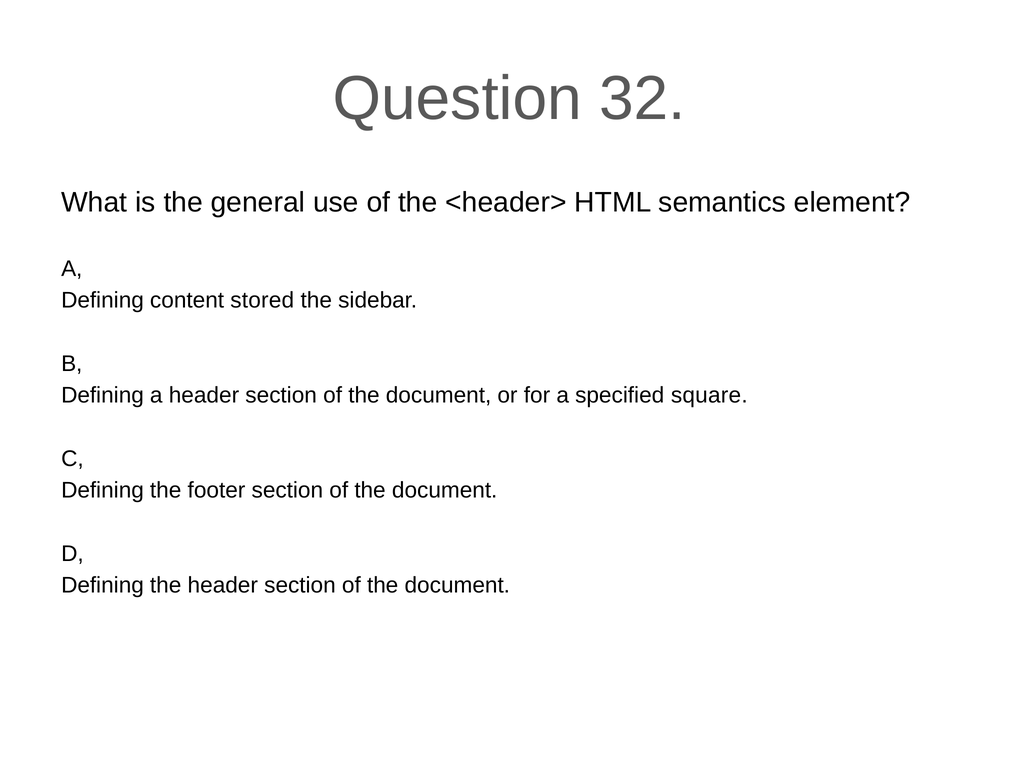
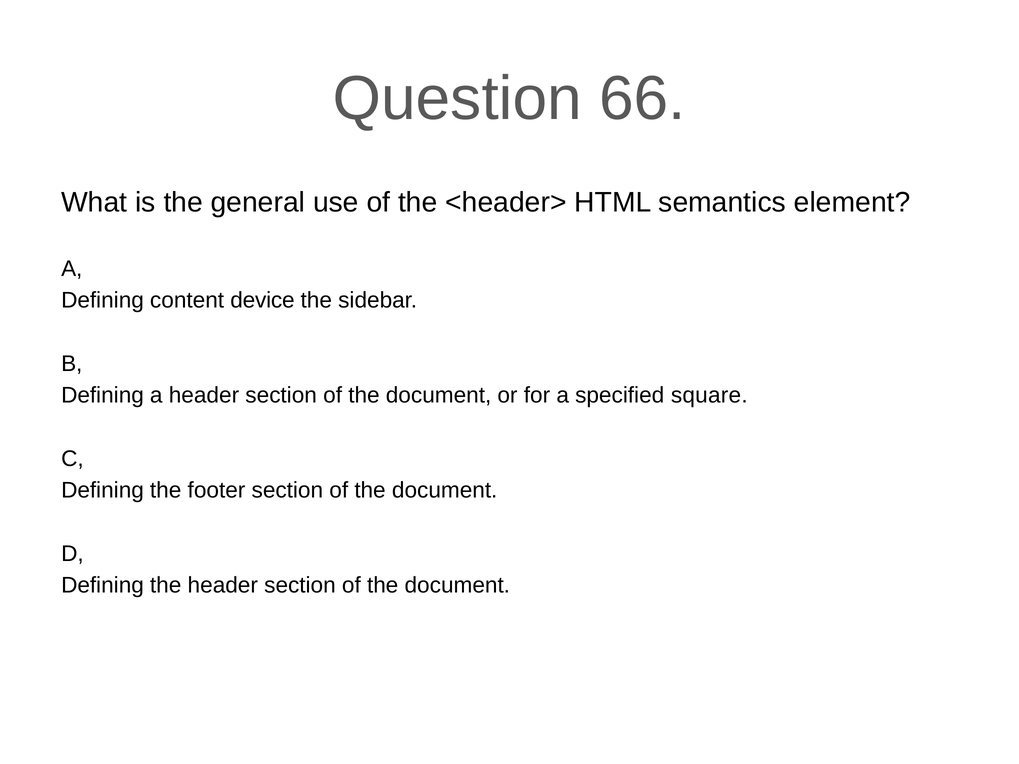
32: 32 -> 66
stored: stored -> device
